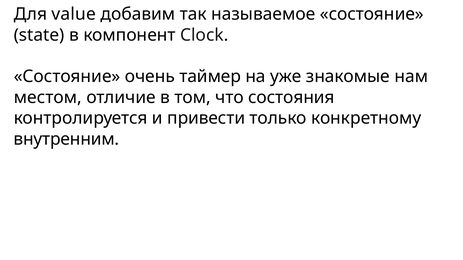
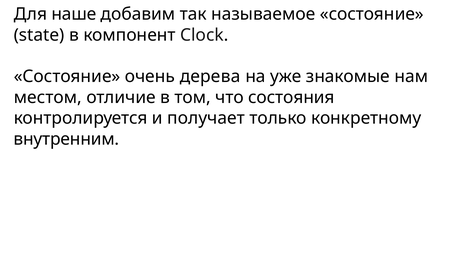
value: value -> наше
таймер: таймер -> дерева
привести: привести -> получает
